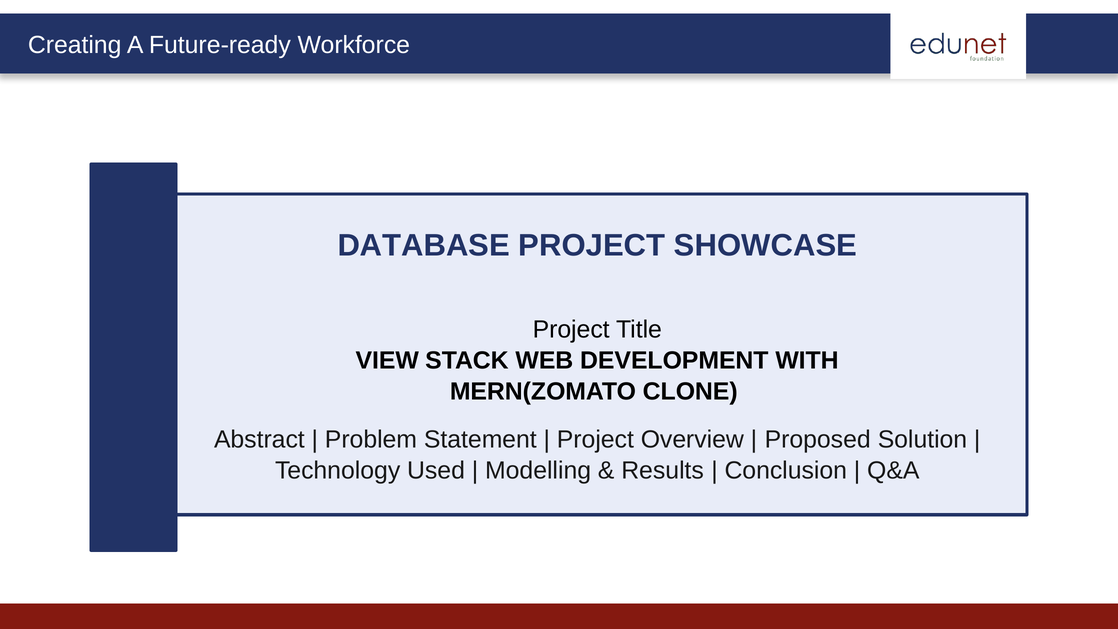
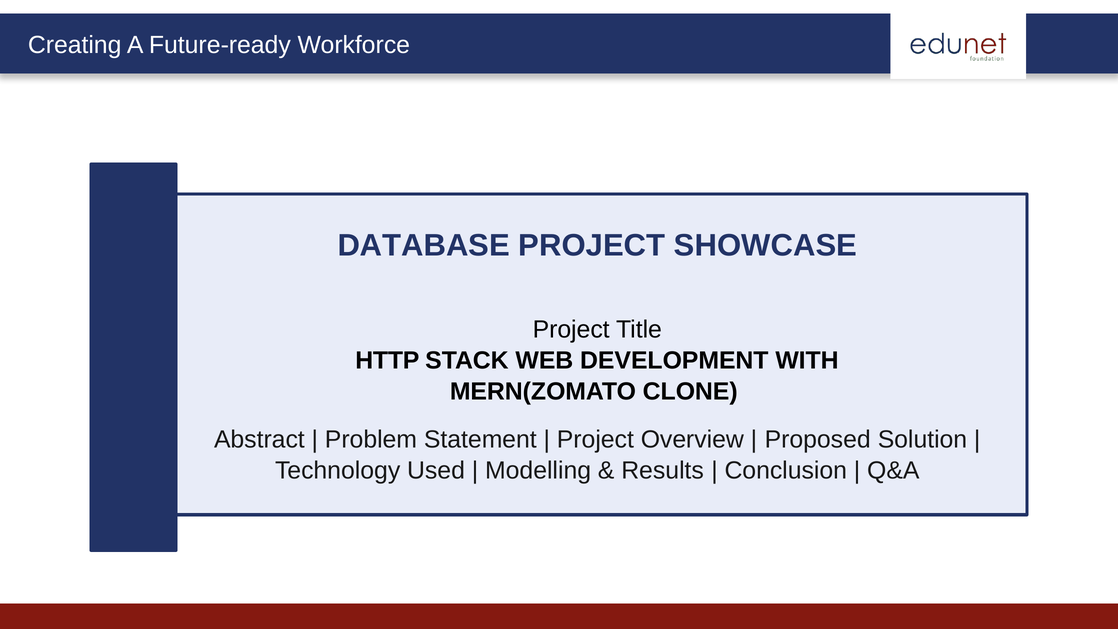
VIEW: VIEW -> HTTP
